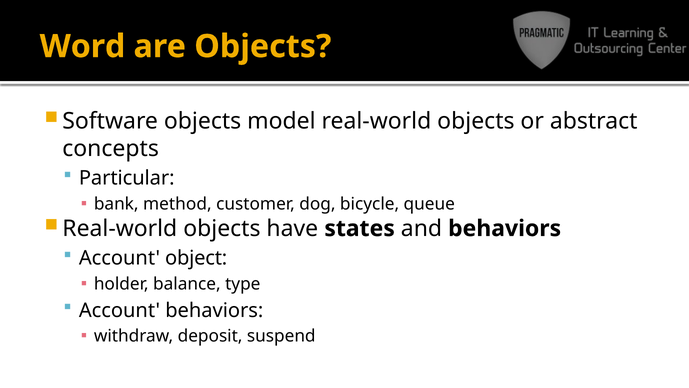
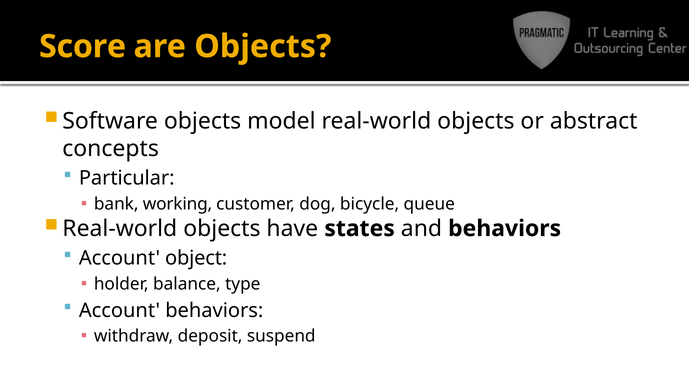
Word: Word -> Score
method: method -> working
